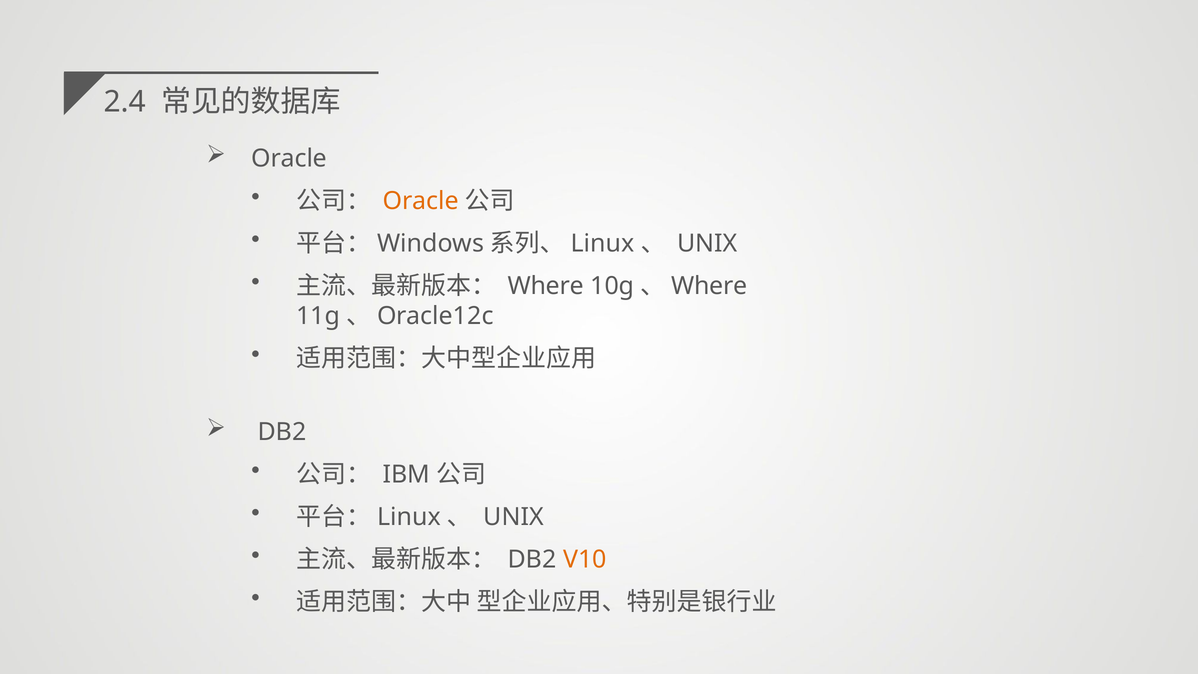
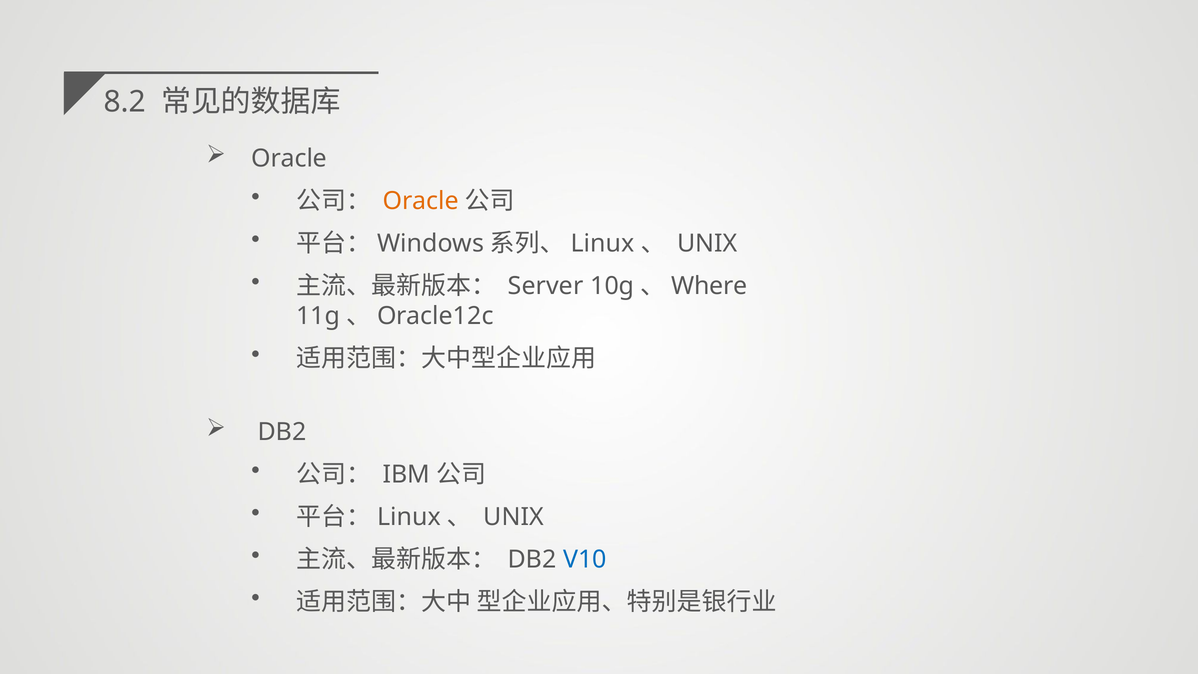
2.4: 2.4 -> 8.2
Where at (546, 286): Where -> Server
V10 colour: orange -> blue
